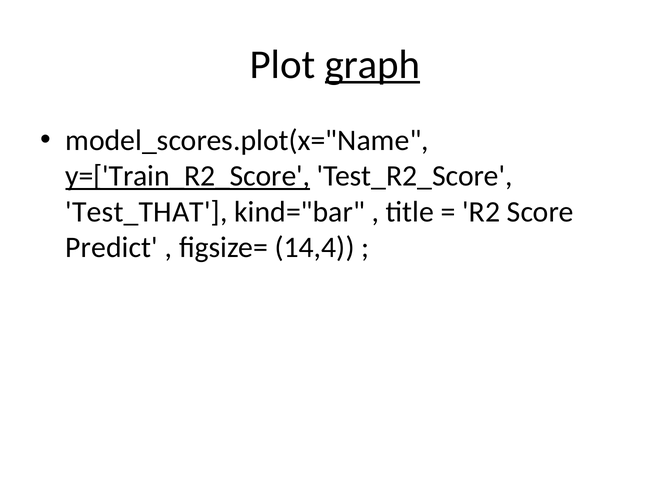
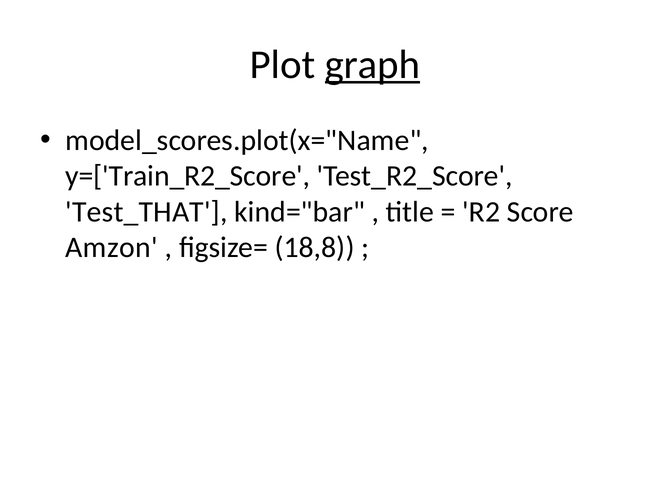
y=['Train_R2_Score underline: present -> none
Predict: Predict -> Amzon
14,4: 14,4 -> 18,8
